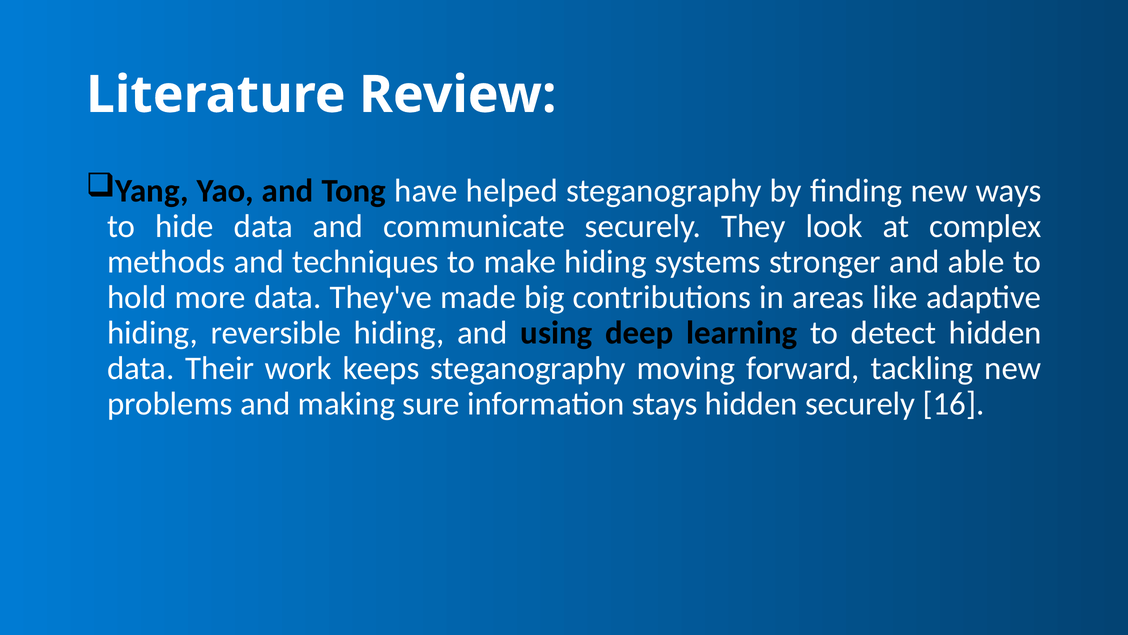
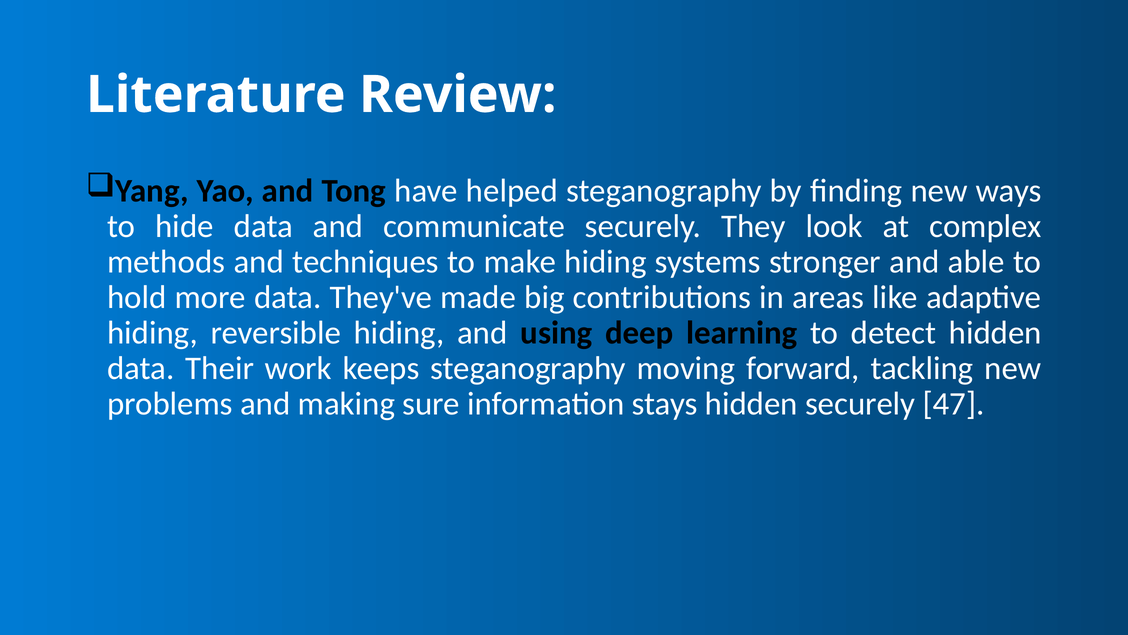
16: 16 -> 47
